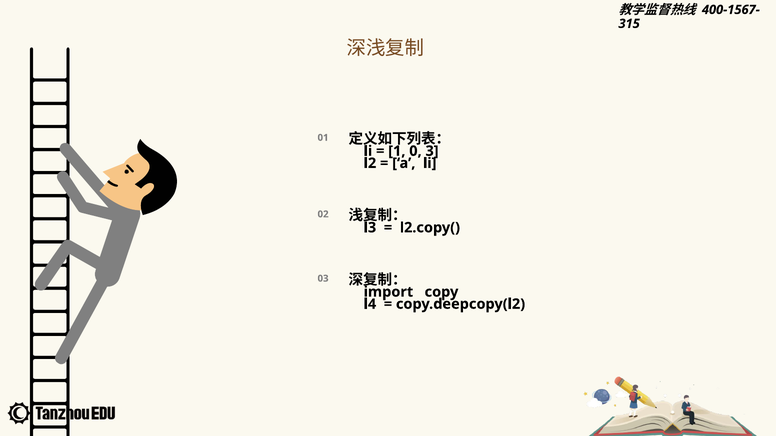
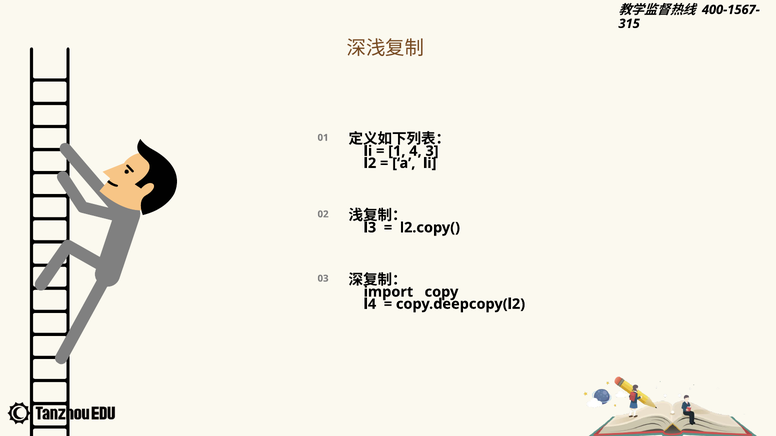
0: 0 -> 4
